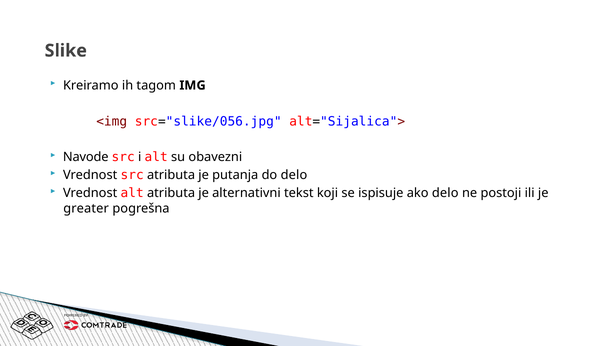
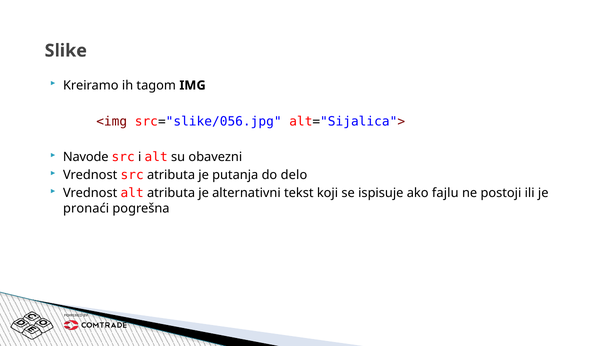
ako delo: delo -> fajlu
greater: greater -> pronaći
